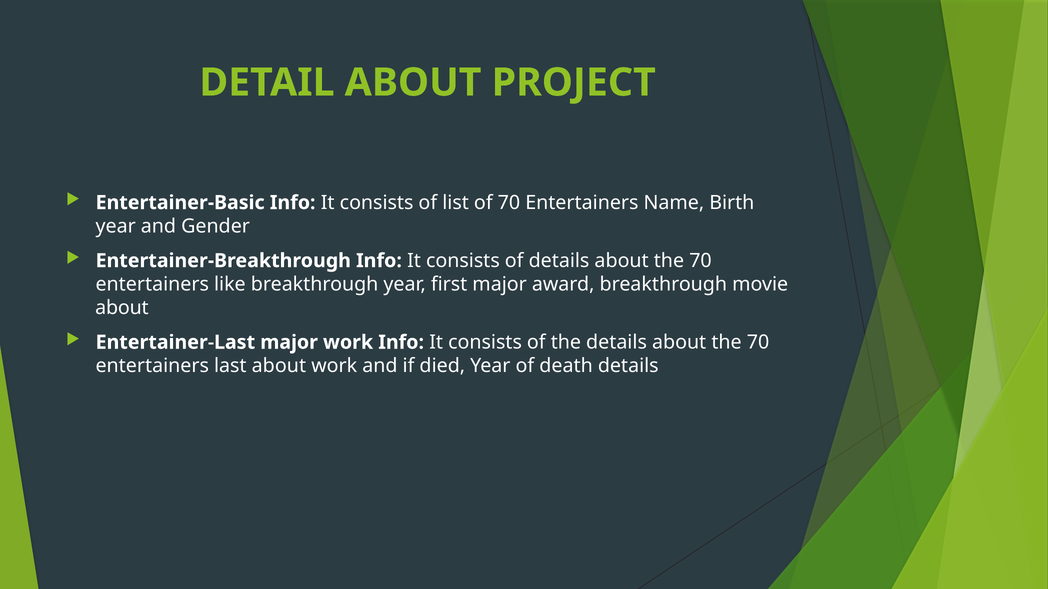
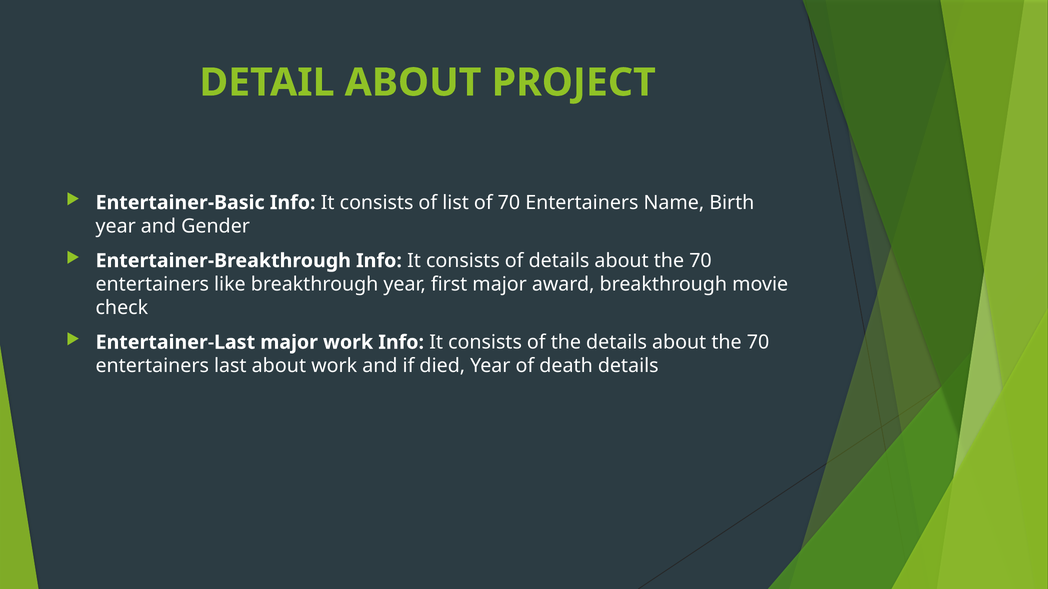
about at (122, 308): about -> check
